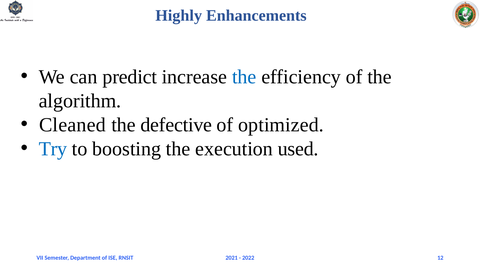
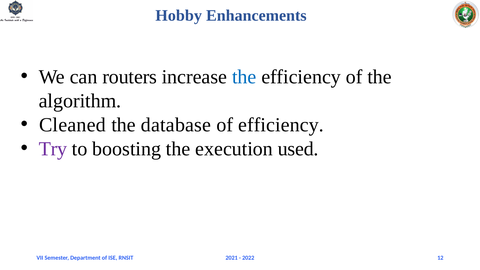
Highly: Highly -> Hobby
predict: predict -> routers
defective: defective -> database
of optimized: optimized -> efficiency
Try colour: blue -> purple
